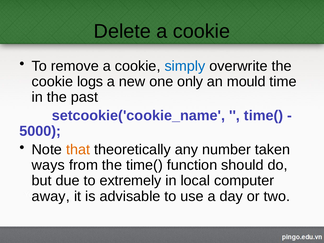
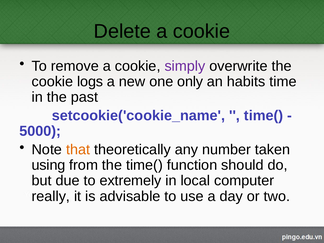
simply colour: blue -> purple
mould: mould -> habits
ways: ways -> using
away: away -> really
